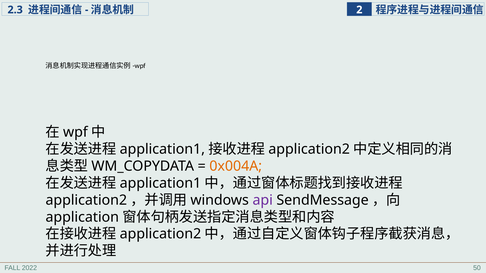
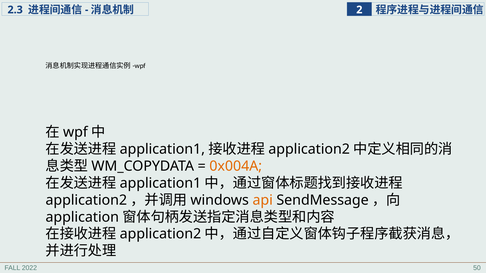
api colour: purple -> orange
